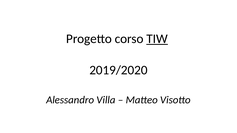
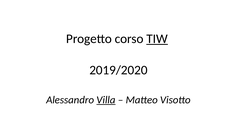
Villa underline: none -> present
